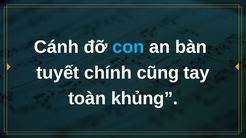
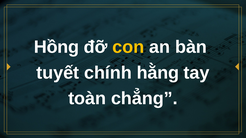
Cánh: Cánh -> Hồng
con colour: light blue -> yellow
cũng: cũng -> hằng
khủng: khủng -> chẳng
